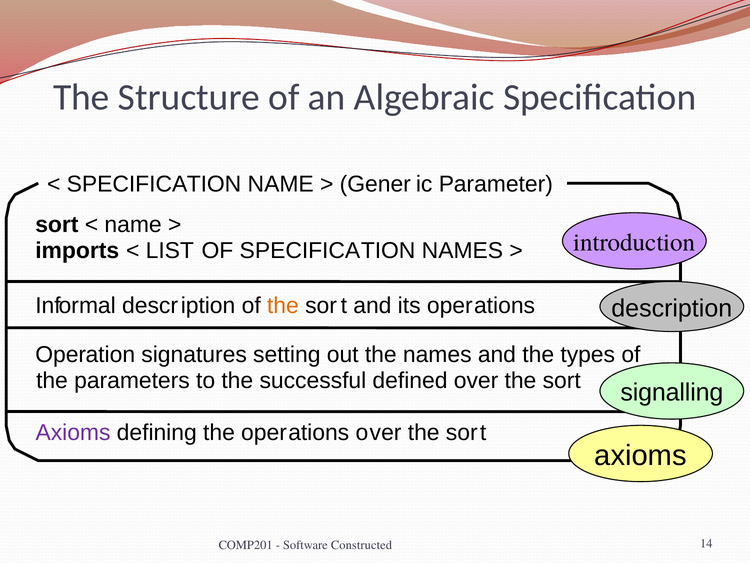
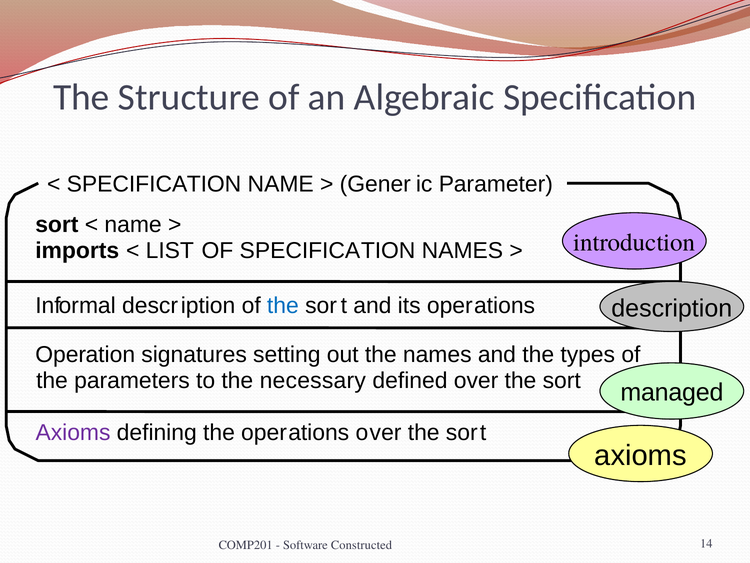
the at (283, 305) colour: orange -> blue
successful: successful -> necessary
signalling: signalling -> managed
